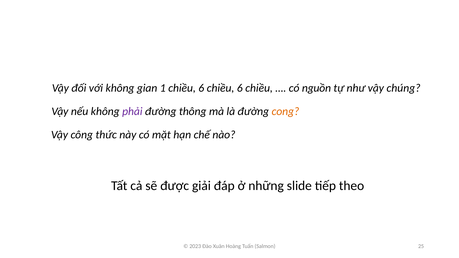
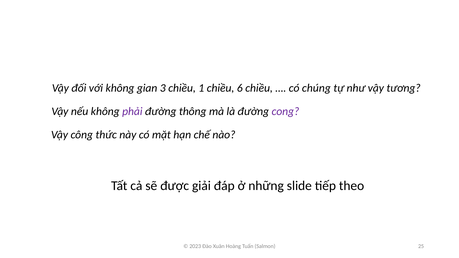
1: 1 -> 3
6 at (201, 88): 6 -> 1
nguồn: nguồn -> chúng
chúng: chúng -> tương
cong colour: orange -> purple
